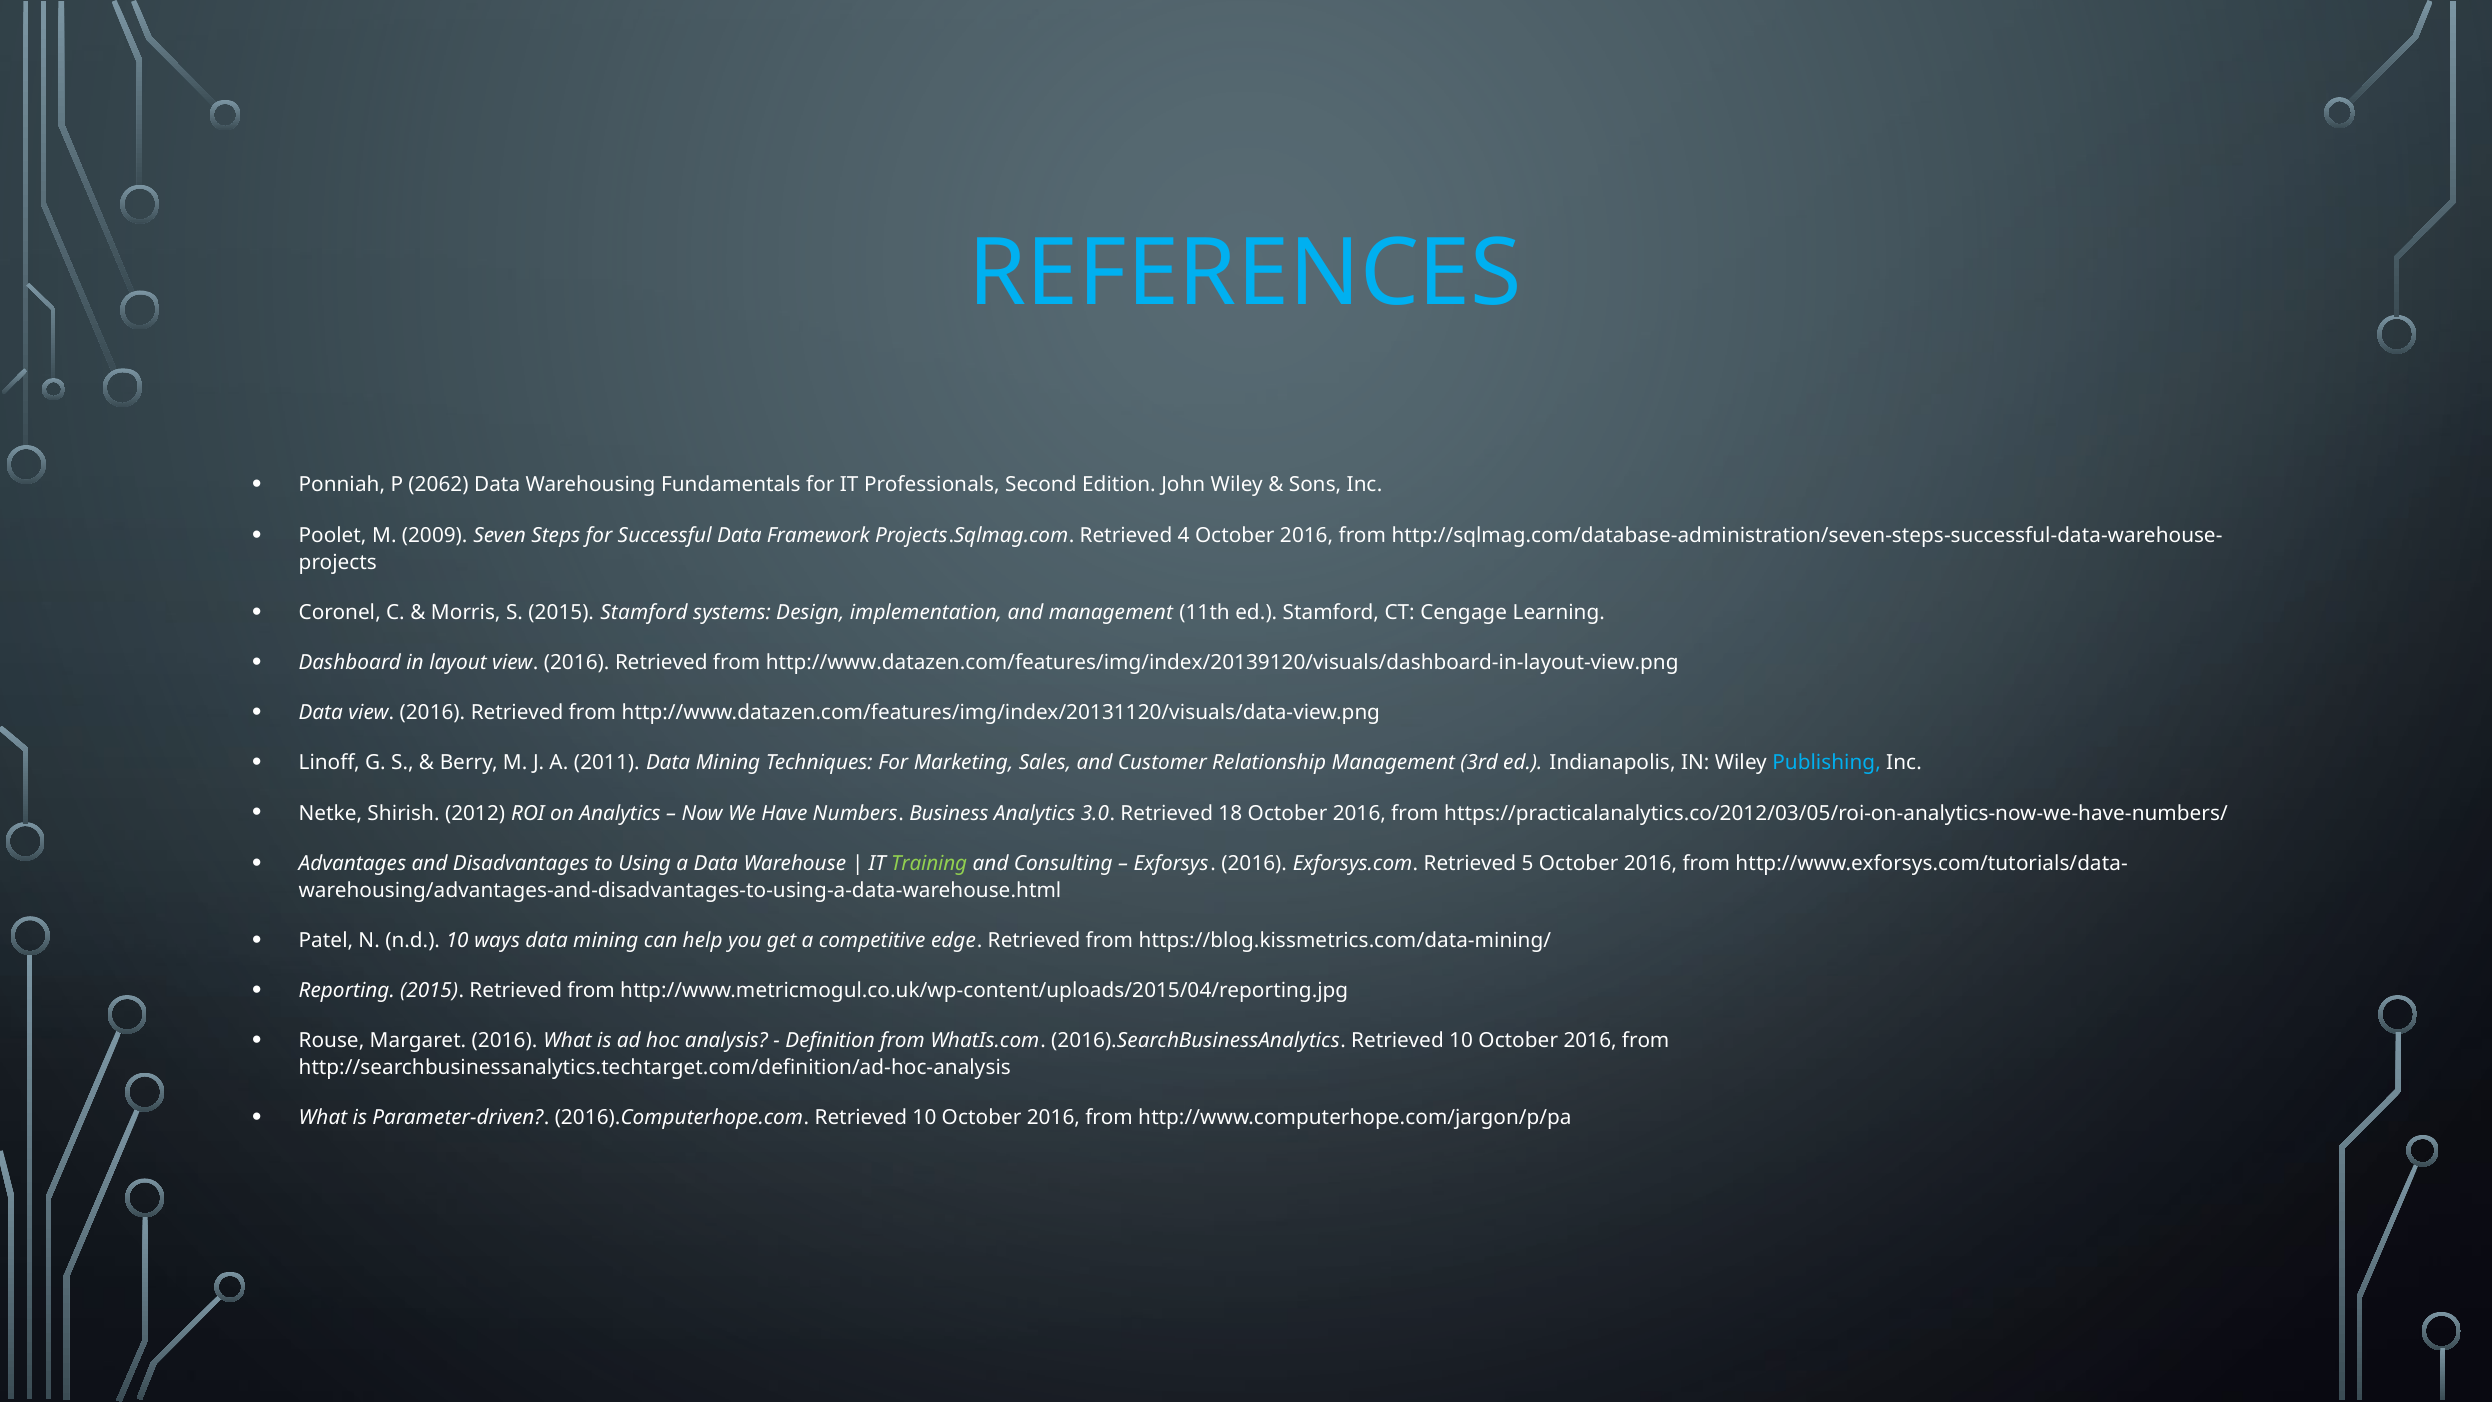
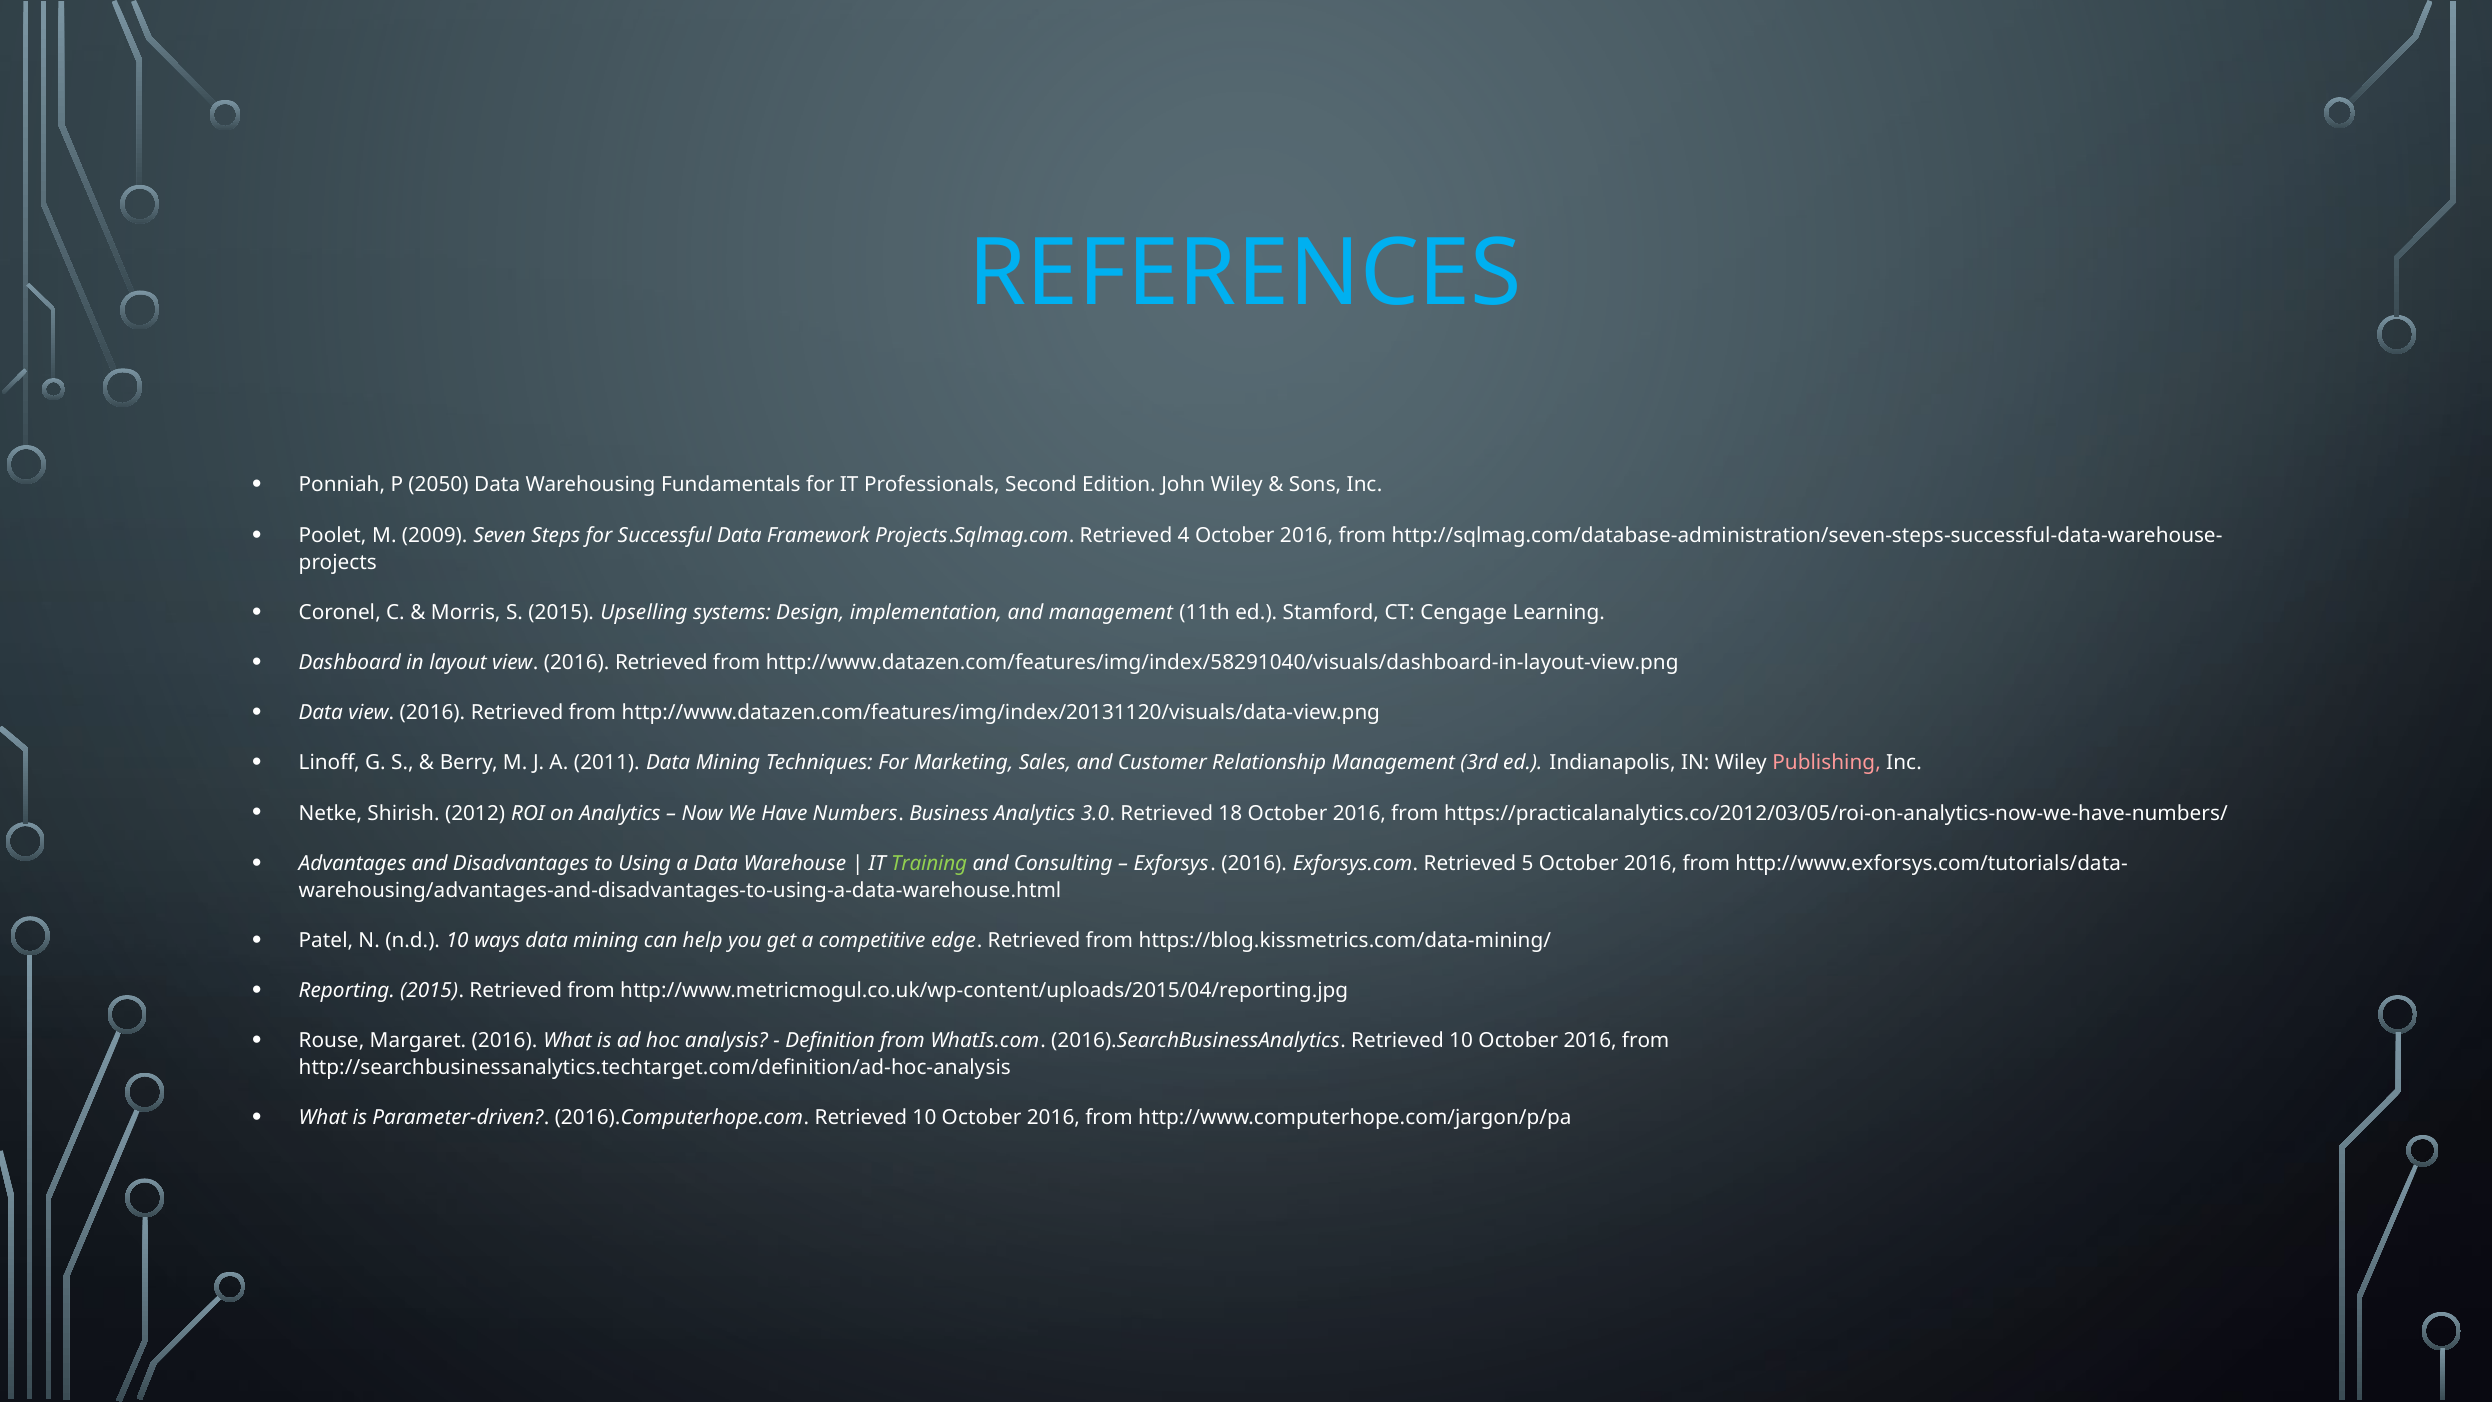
2062: 2062 -> 2050
2015 Stamford: Stamford -> Upselling
http://www.datazen.com/features/img/index/20139120/visuals/dashboard-in-layout-view.png: http://www.datazen.com/features/img/index/20139120/visuals/dashboard-in-layout-view.png -> http://www.datazen.com/features/img/index/58291040/visuals/dashboard-in-layout-view.png
Publishing colour: light blue -> pink
